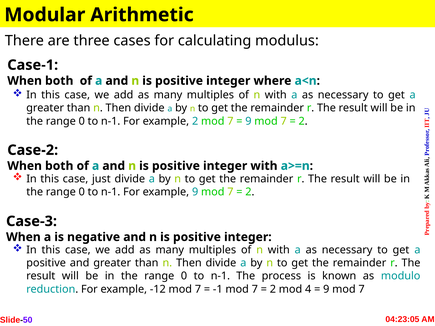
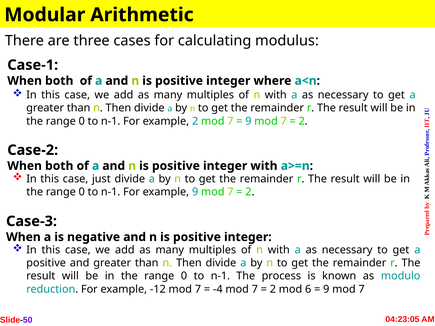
-1: -1 -> -4
4: 4 -> 6
